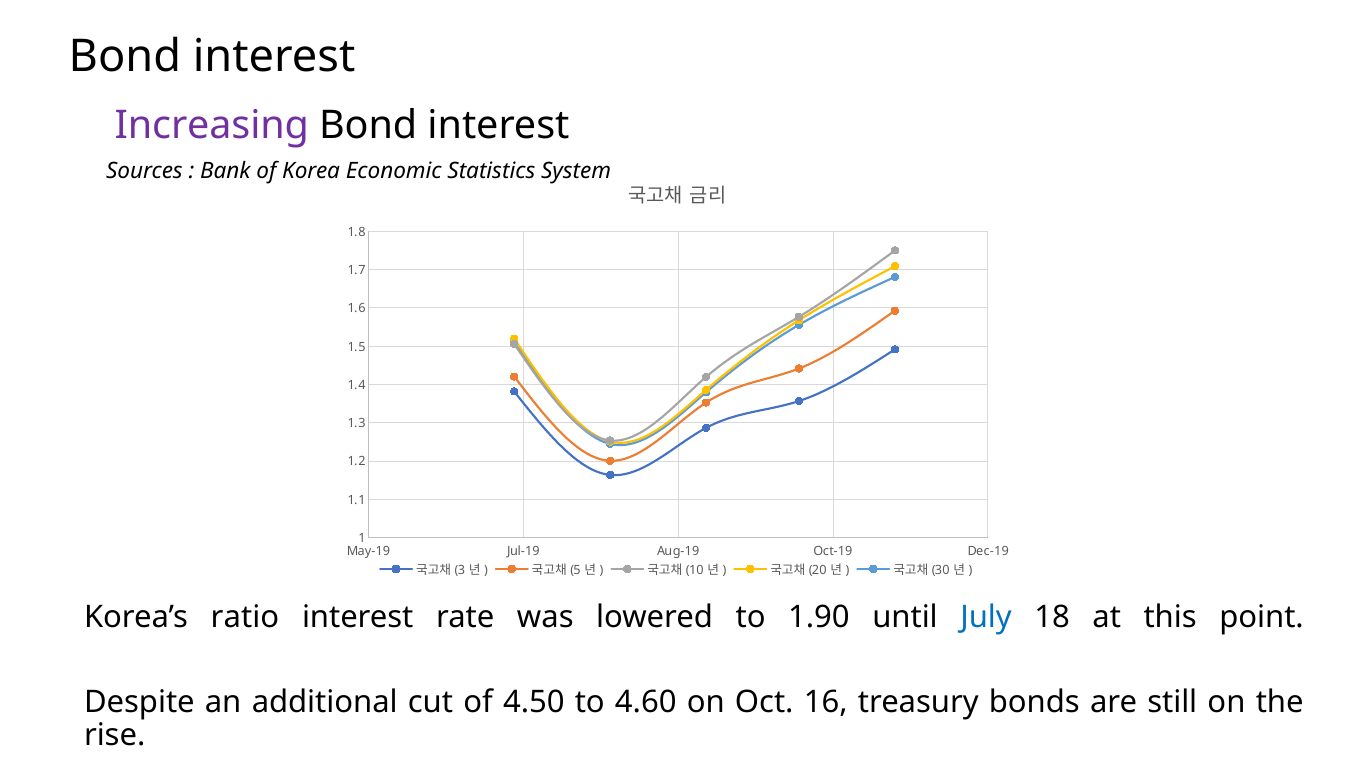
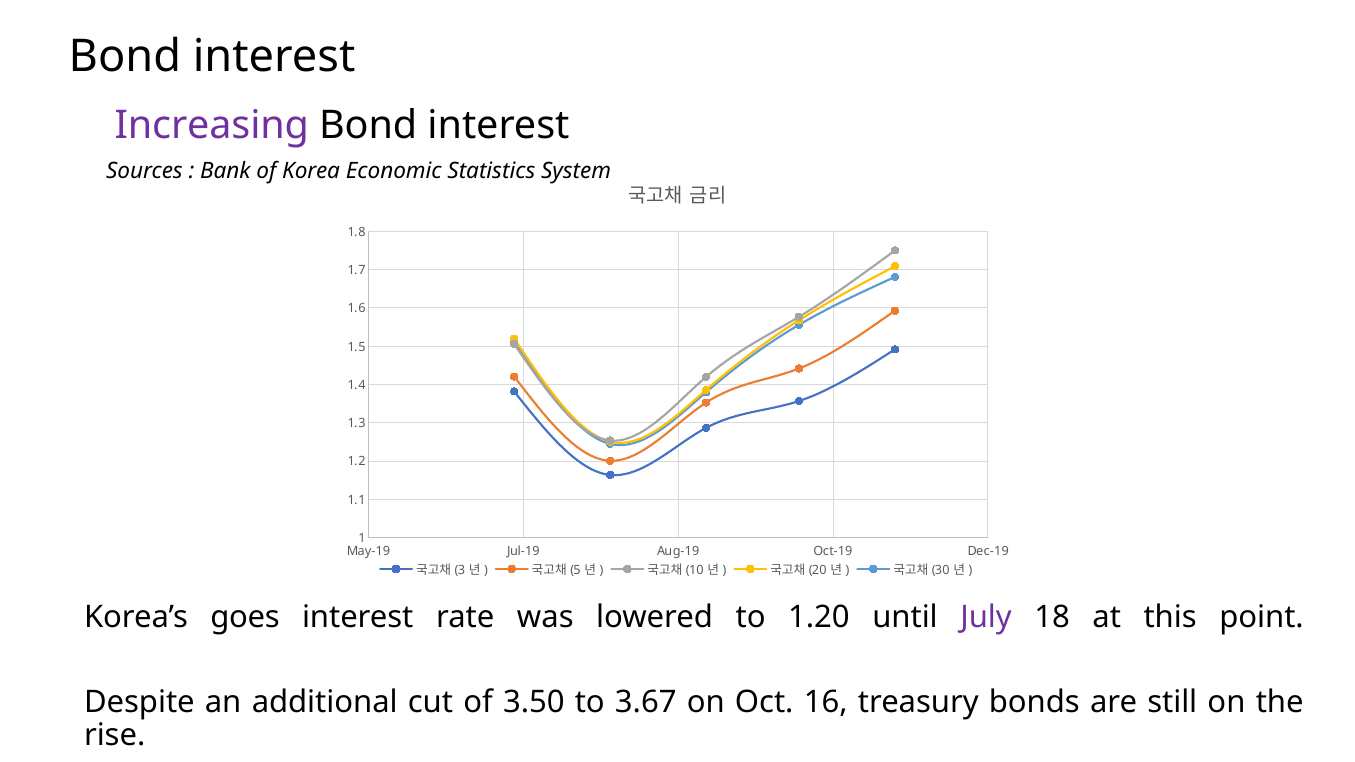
ratio: ratio -> goes
1.90: 1.90 -> 1.20
July colour: blue -> purple
4.50: 4.50 -> 3.50
4.60: 4.60 -> 3.67
